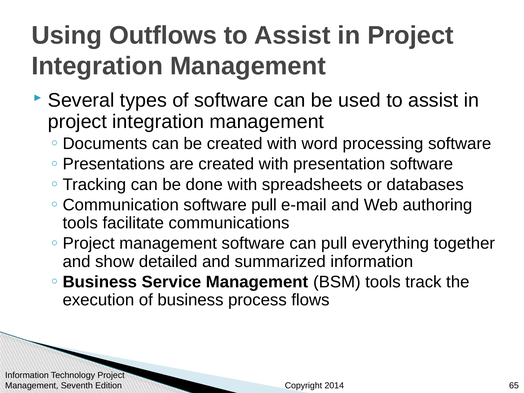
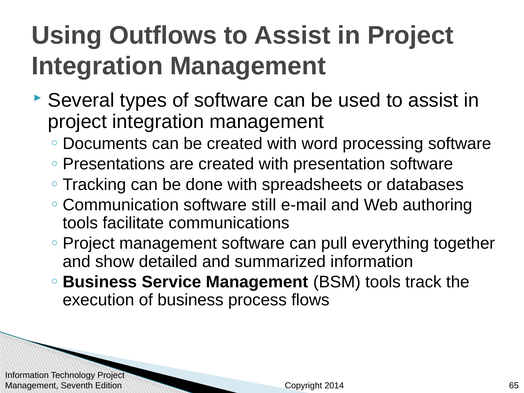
software pull: pull -> still
